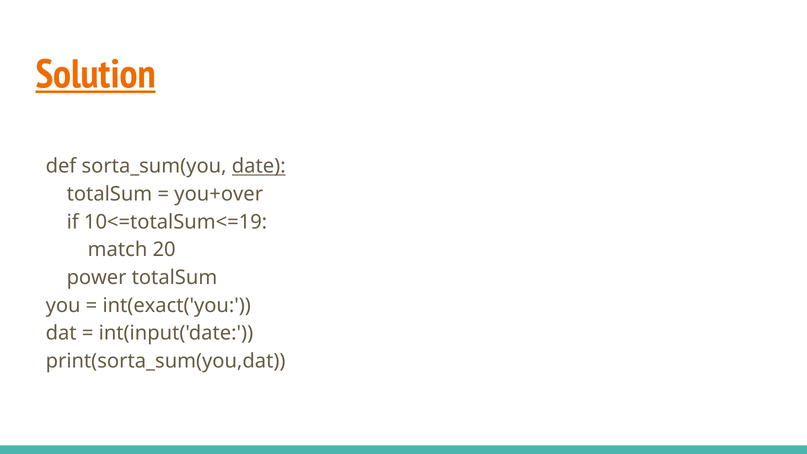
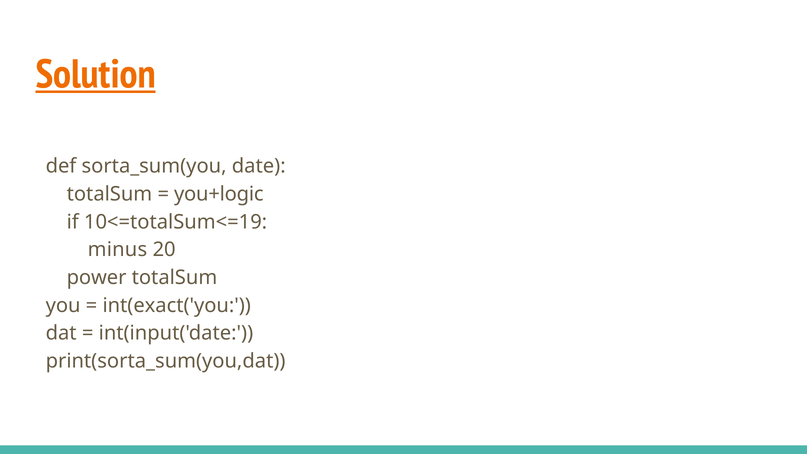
date underline: present -> none
you+over: you+over -> you+logic
match: match -> minus
